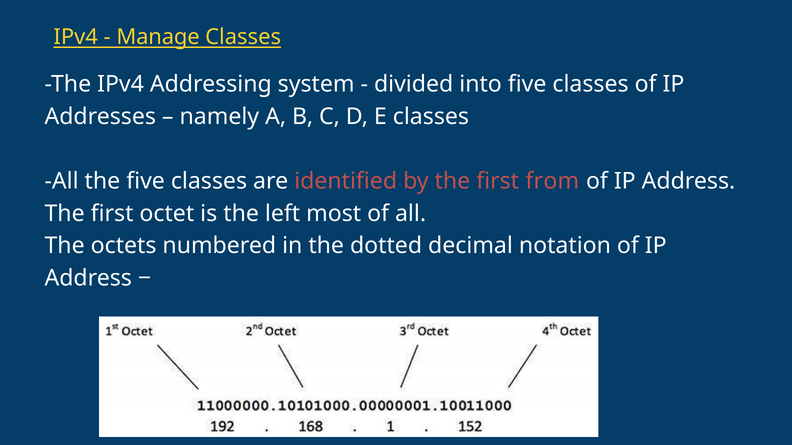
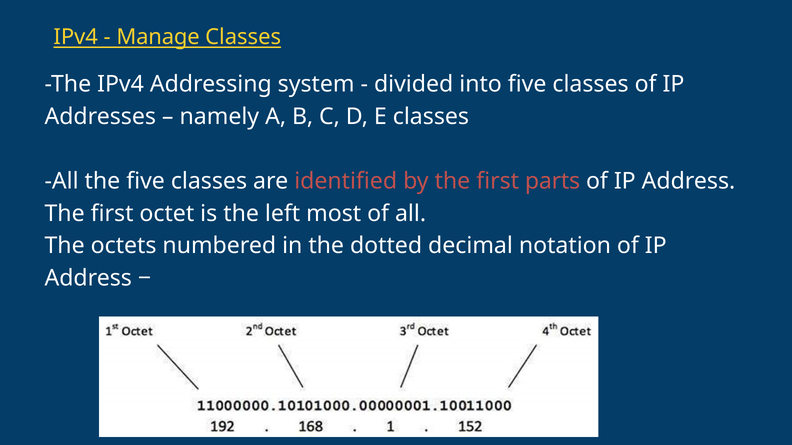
from: from -> parts
